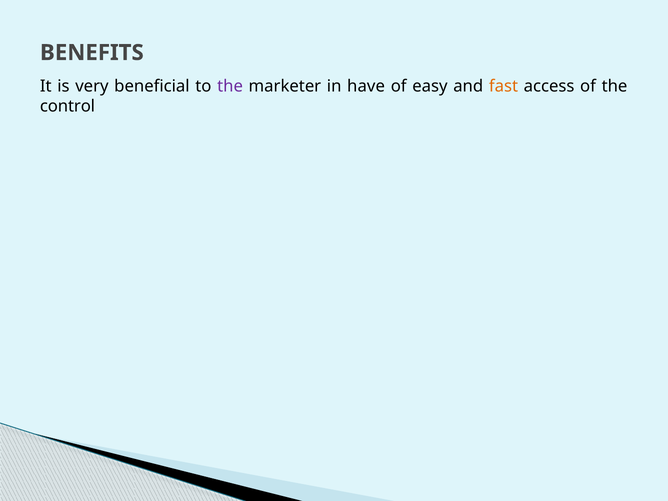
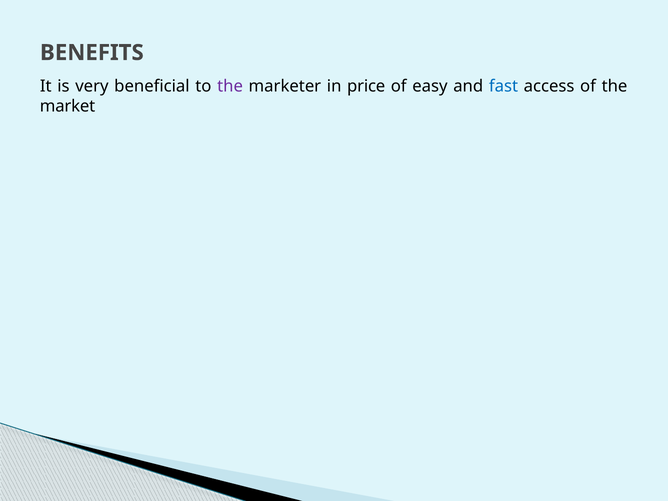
have: have -> price
fast colour: orange -> blue
control: control -> market
